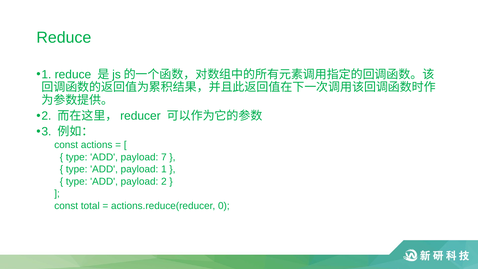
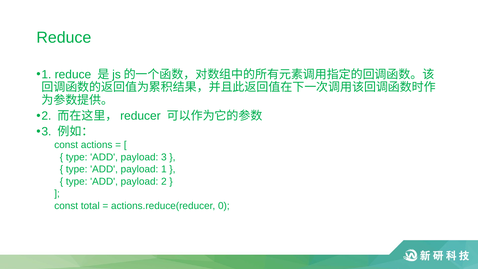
7: 7 -> 3
